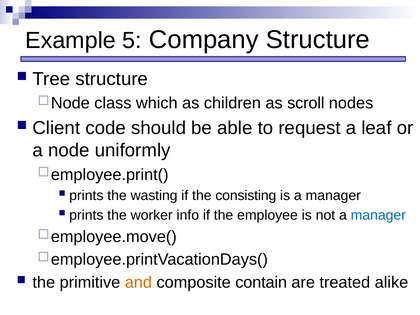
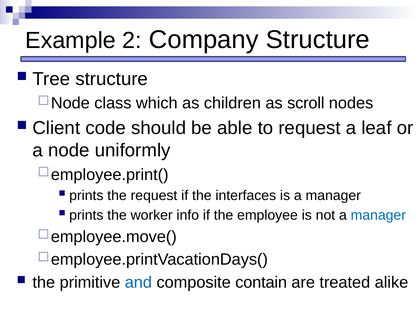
5: 5 -> 2
the wasting: wasting -> request
consisting: consisting -> interfaces
and colour: orange -> blue
